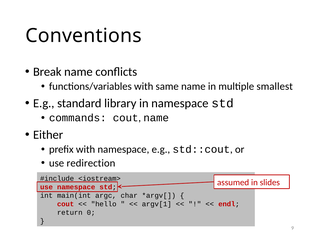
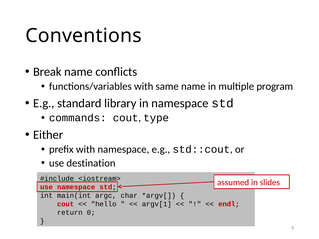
smallest: smallest -> program
cout name: name -> type
redirection: redirection -> destination
